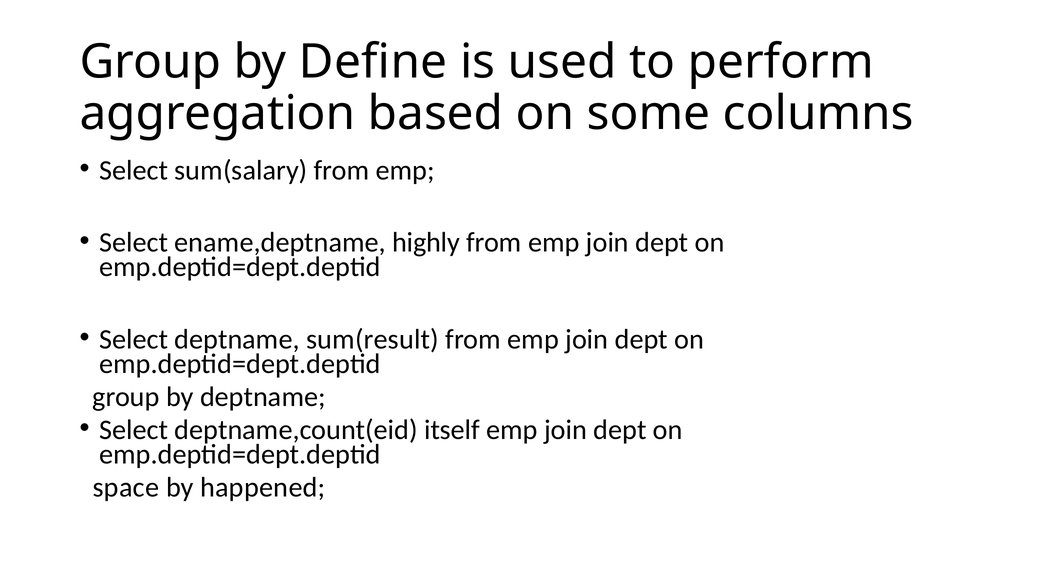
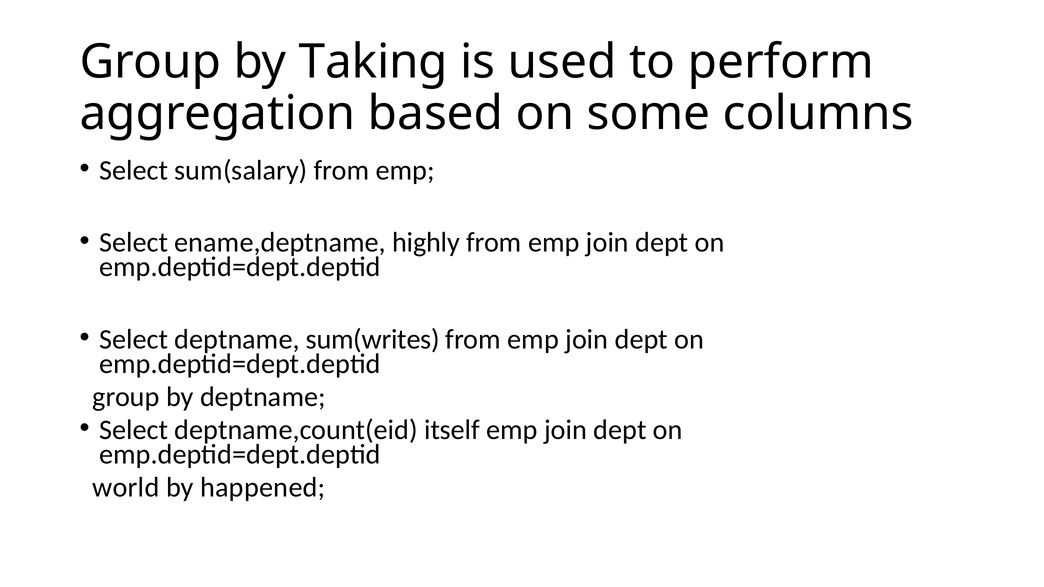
Define: Define -> Taking
sum(result: sum(result -> sum(writes
space: space -> world
